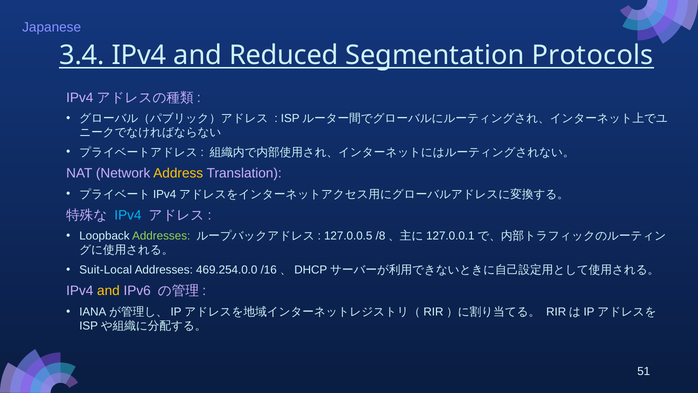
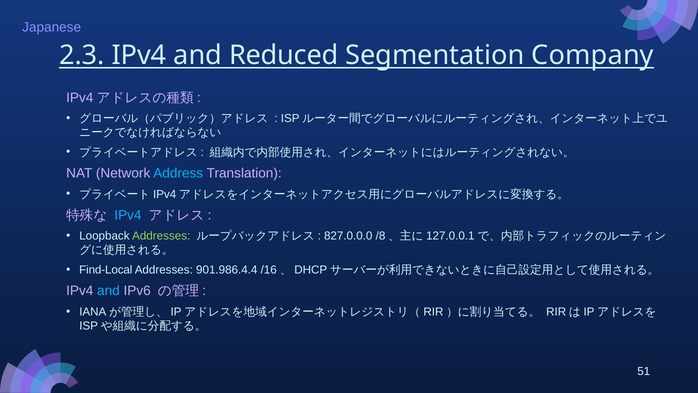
3.4: 3.4 -> 2.3
Protocols: Protocols -> Company
Address colour: yellow -> light blue
127.0.0.5: 127.0.0.5 -> 827.0.0.0
Suit-Local: Suit-Local -> Find-Local
469.254.0.0: 469.254.0.0 -> 901.986.4.4
and at (108, 291) colour: yellow -> light blue
